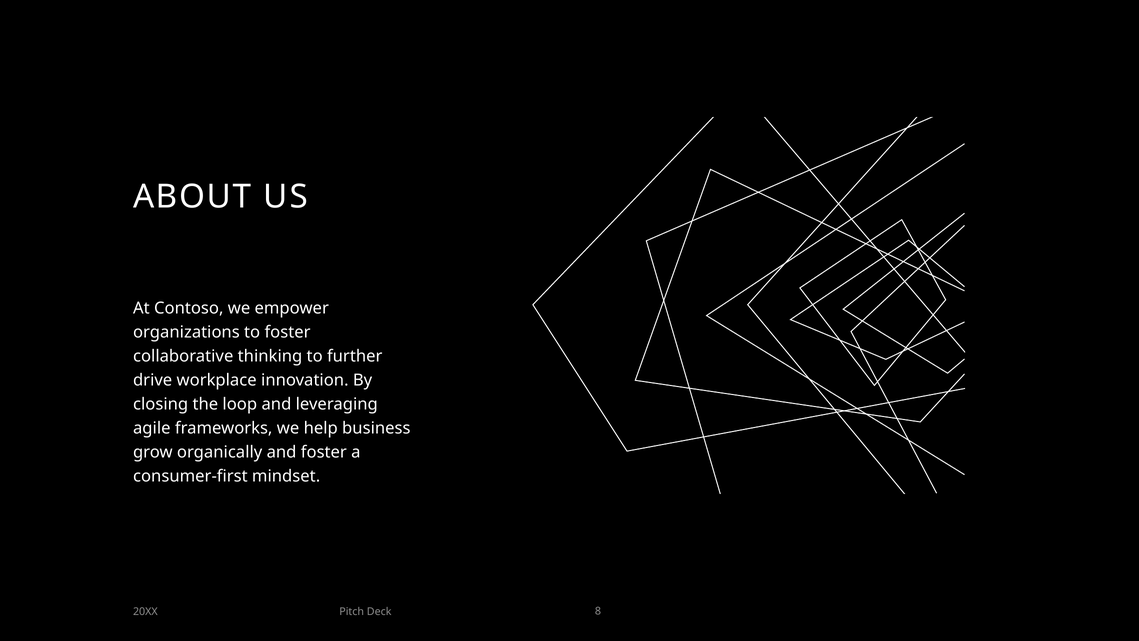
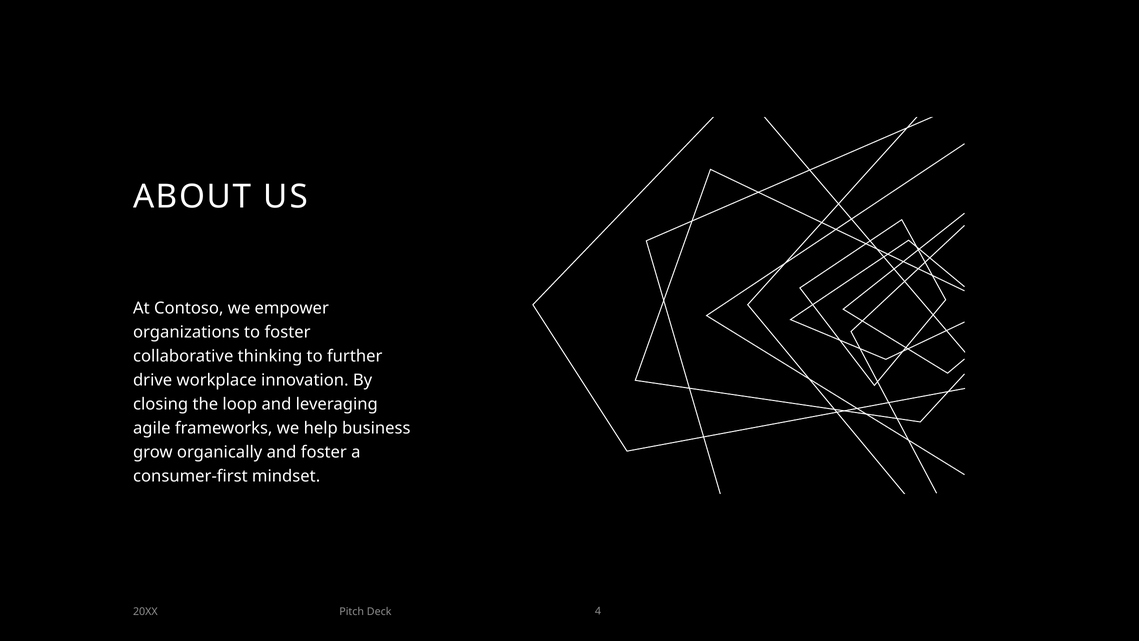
8: 8 -> 4
